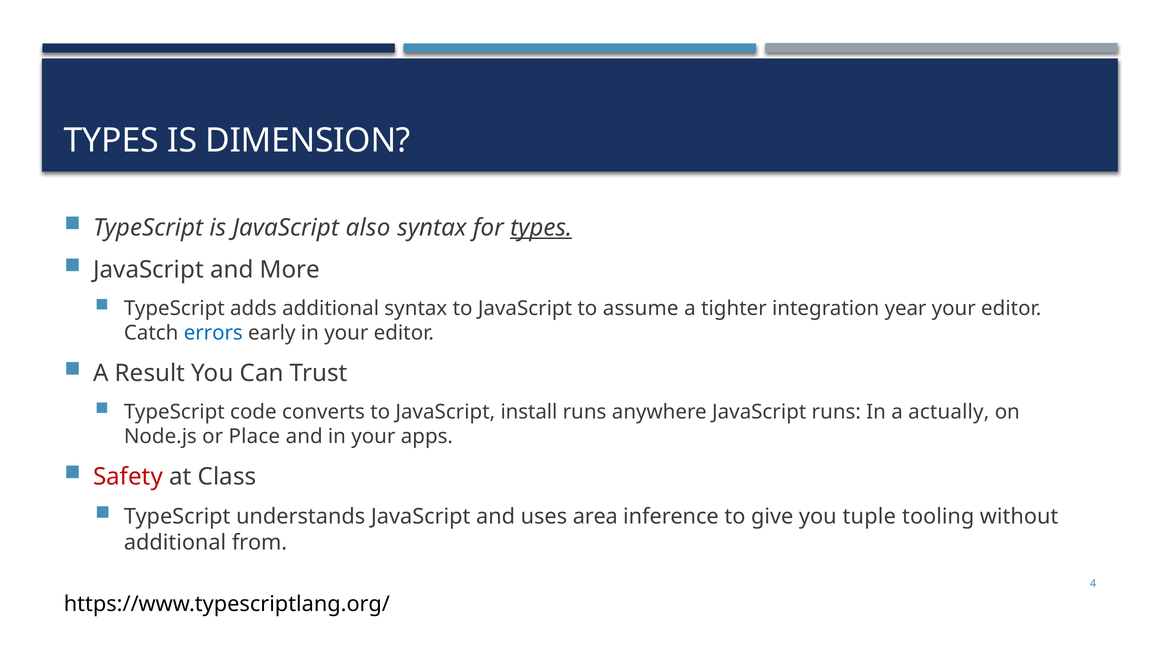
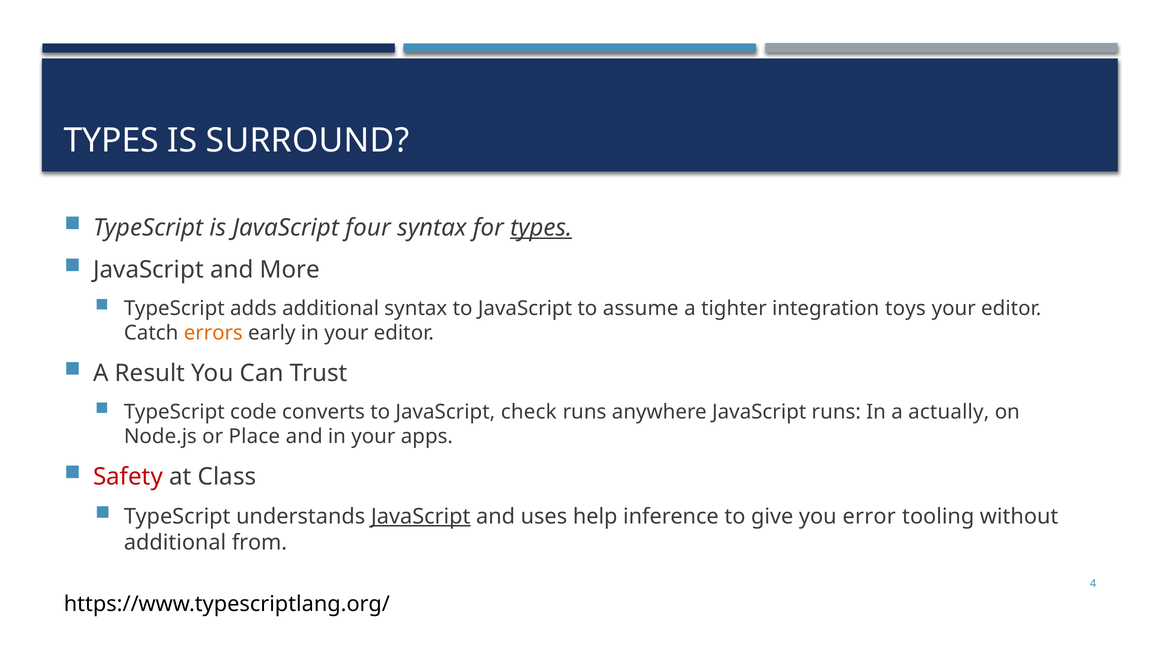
DIMENSION: DIMENSION -> SURROUND
also: also -> four
year: year -> toys
errors colour: blue -> orange
install: install -> check
JavaScript at (421, 517) underline: none -> present
area: area -> help
tuple: tuple -> error
